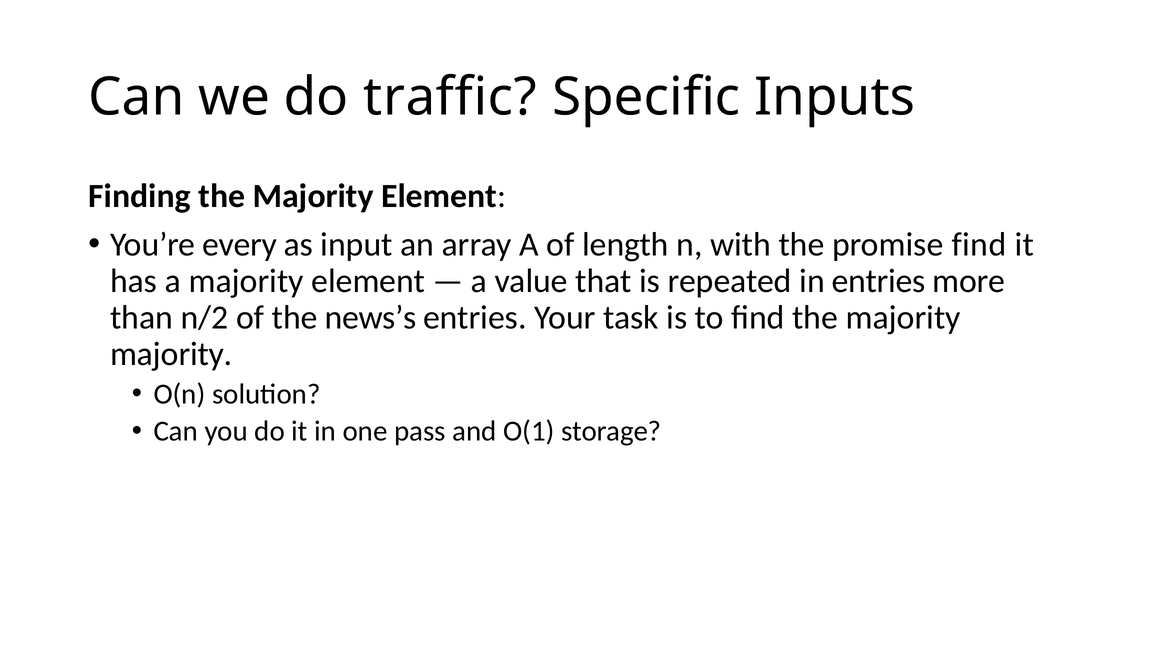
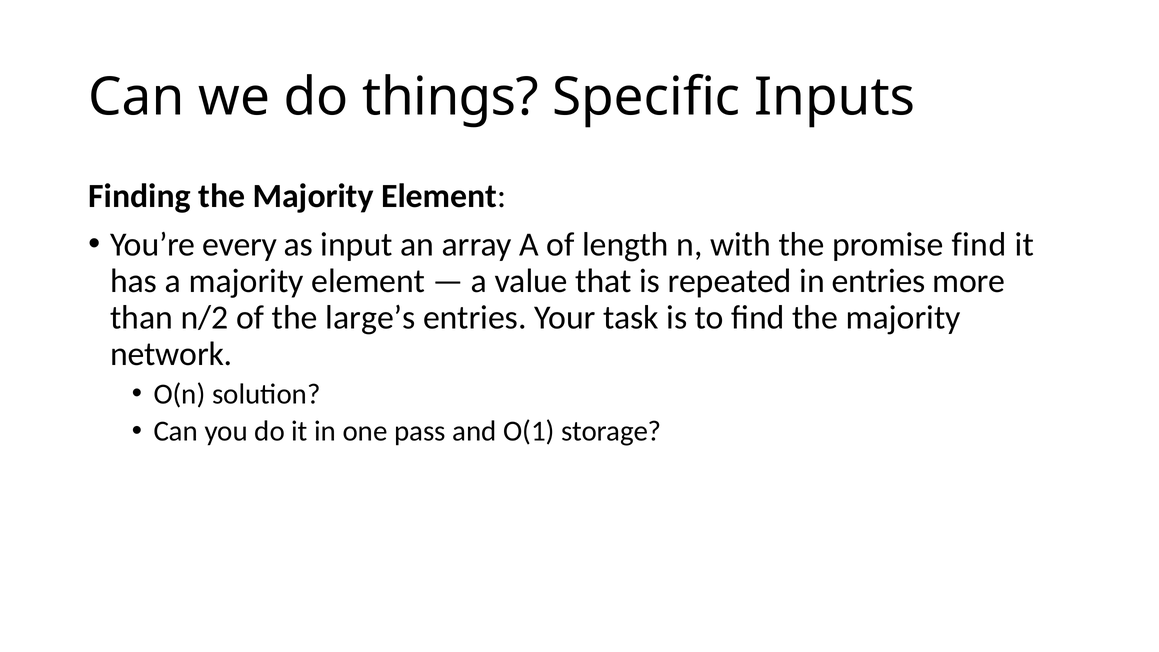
traffic: traffic -> things
news’s: news’s -> large’s
majority at (171, 354): majority -> network
